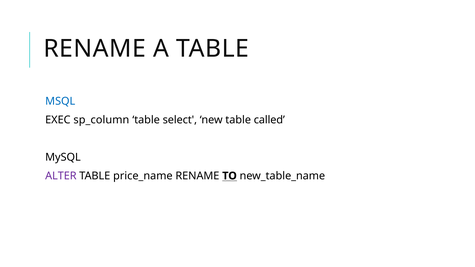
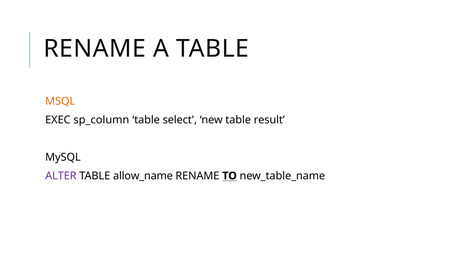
MSQL colour: blue -> orange
called: called -> result
price_name: price_name -> allow_name
